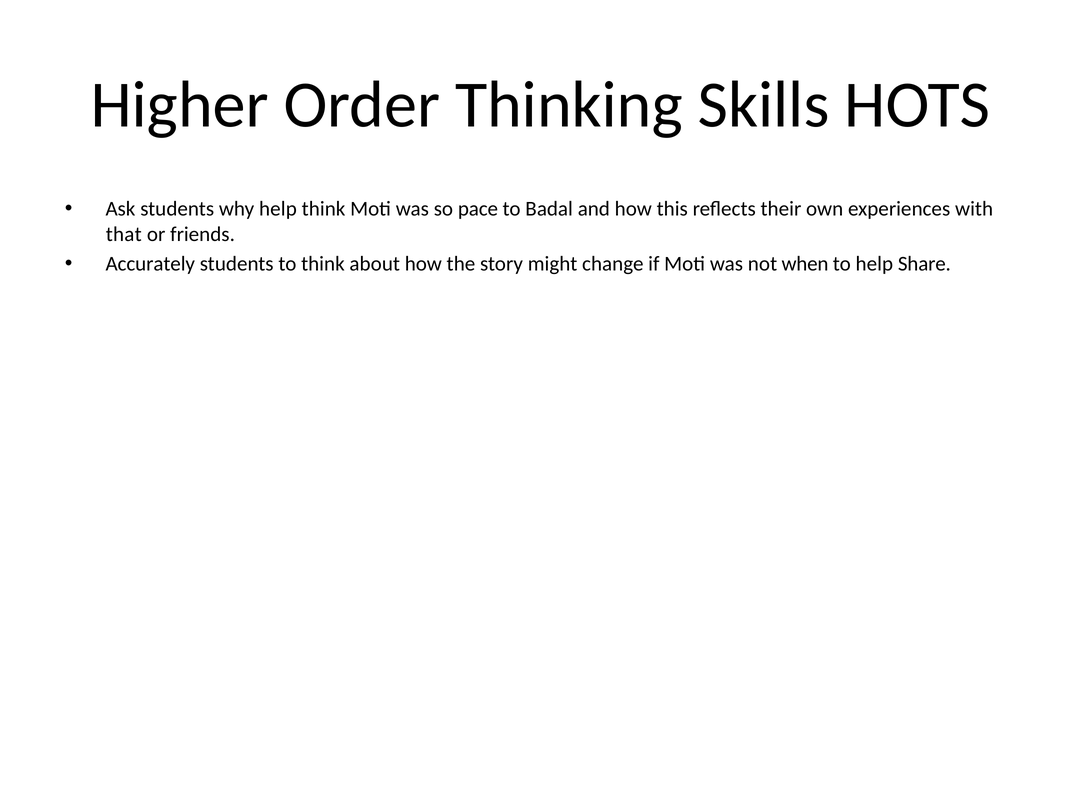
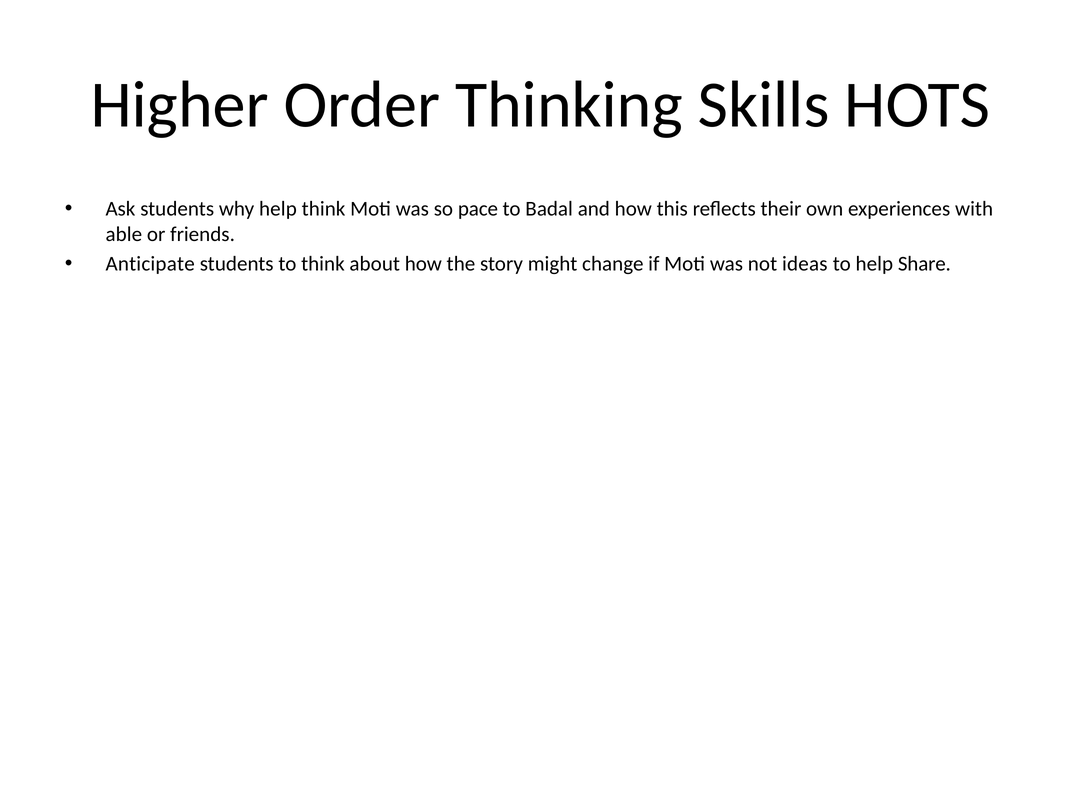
that: that -> able
Accurately: Accurately -> Anticipate
when: when -> ideas
